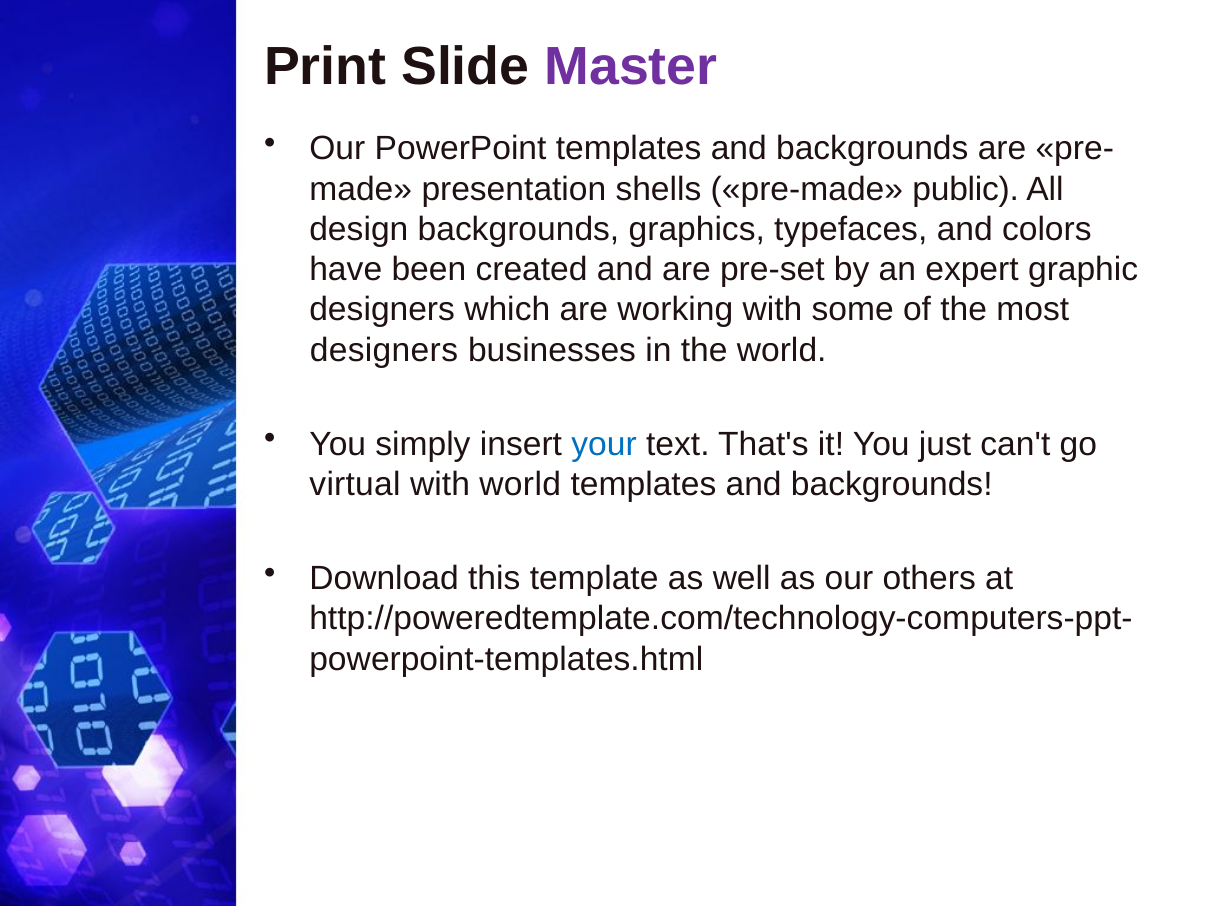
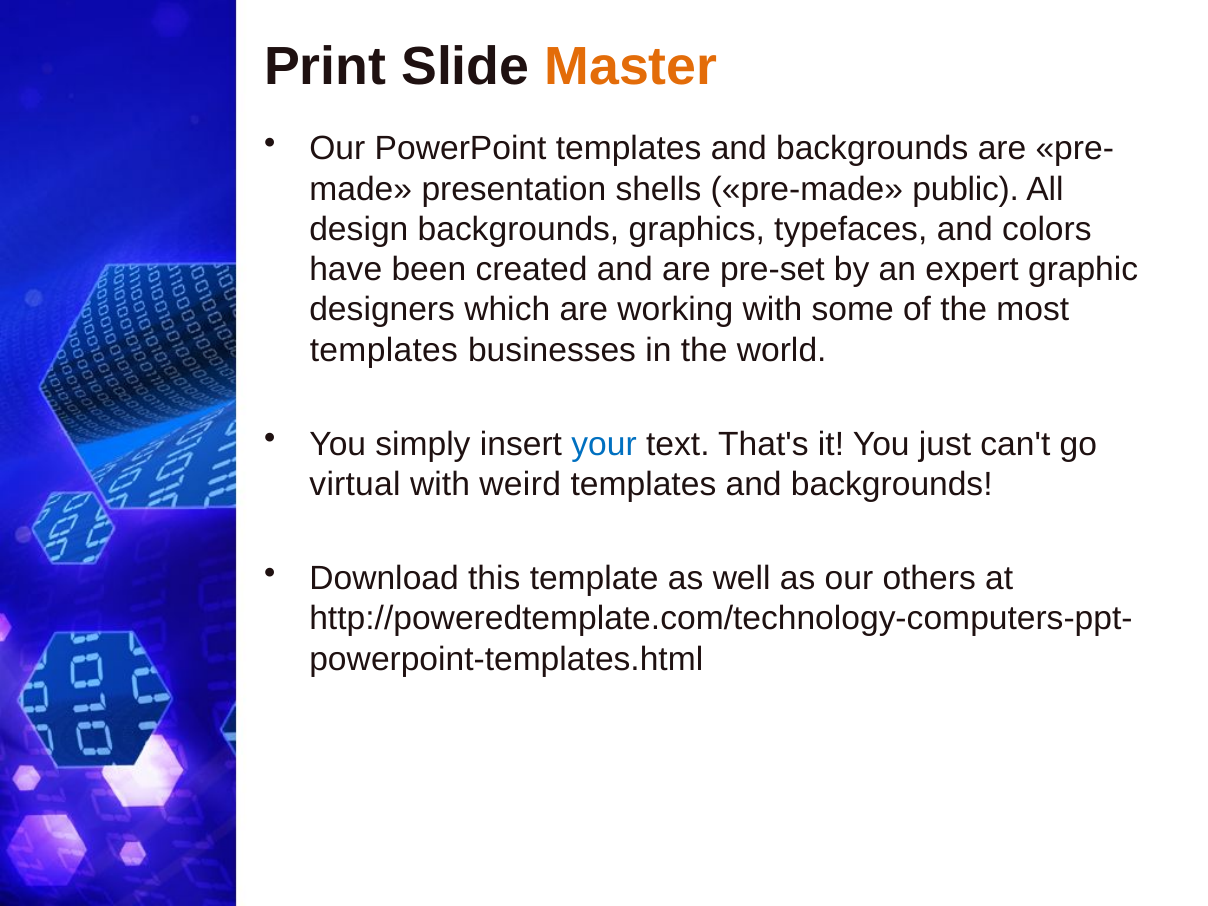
Master colour: purple -> orange
designers at (384, 350): designers -> templates
with world: world -> weird
